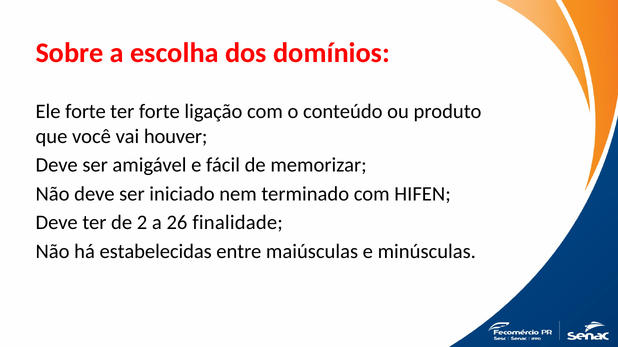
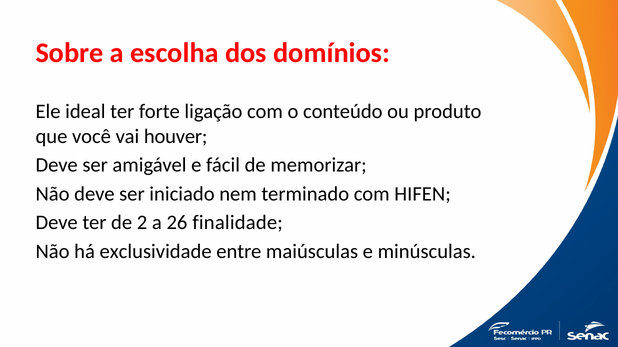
Ele forte: forte -> ideal
estabelecidas: estabelecidas -> exclusividade
